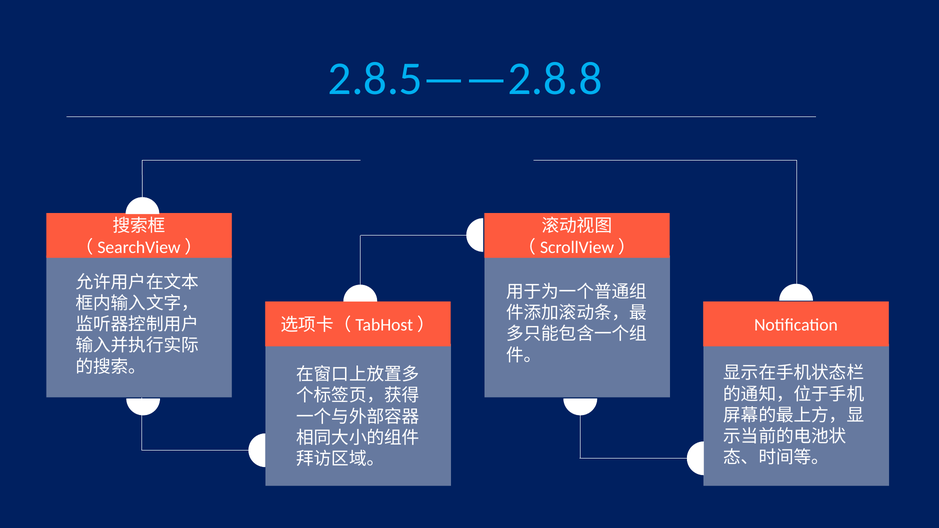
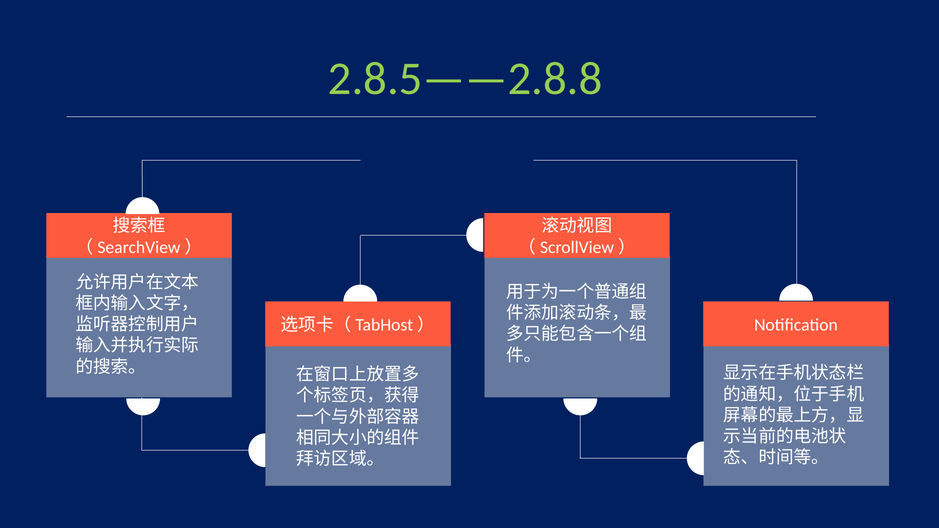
2.8.5——2.8.8 colour: light blue -> light green
